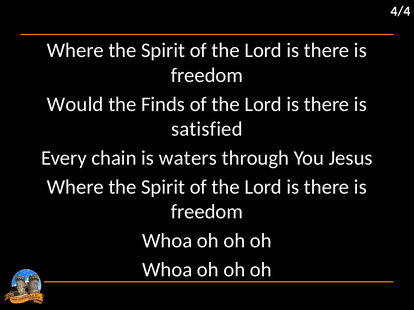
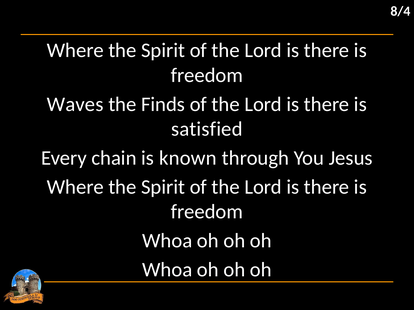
4/4: 4/4 -> 8/4
Would: Would -> Waves
waters: waters -> known
